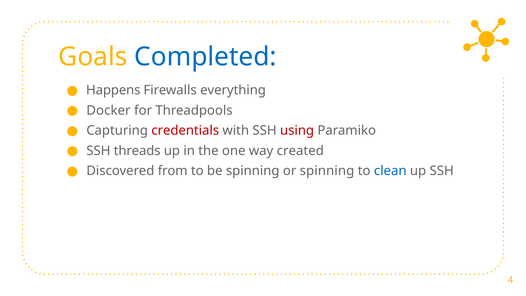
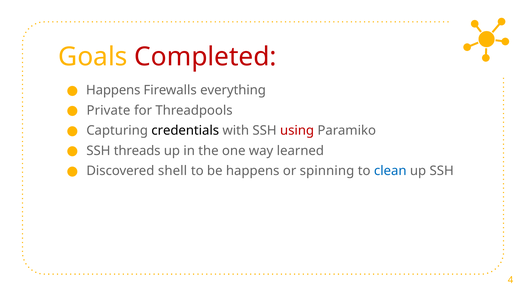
Completed colour: blue -> red
Docker: Docker -> Private
credentials colour: red -> black
created: created -> learned
from: from -> shell
be spinning: spinning -> happens
